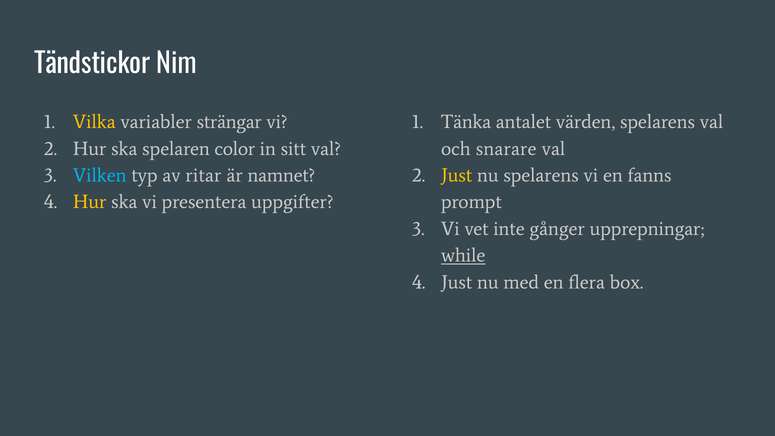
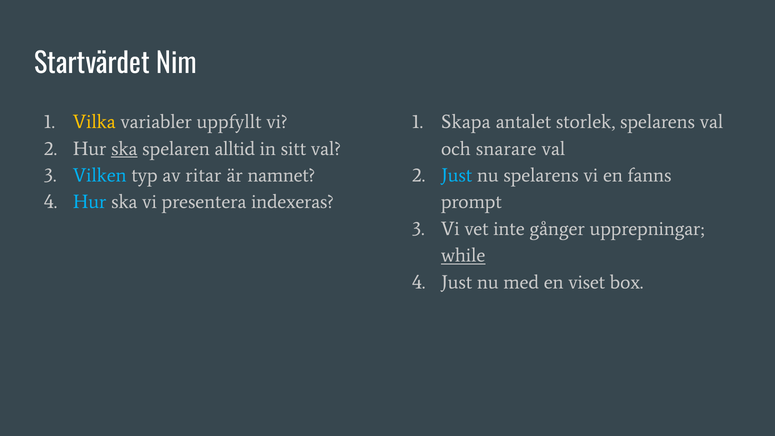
Tändstickor: Tändstickor -> Startvärdet
strängar: strängar -> uppfyllt
Tänka: Tänka -> Skapa
värden: värden -> storlek
ska at (124, 149) underline: none -> present
color: color -> alltid
Just at (457, 175) colour: yellow -> light blue
Hur at (90, 202) colour: yellow -> light blue
uppgifter: uppgifter -> indexeras
flera: flera -> viset
